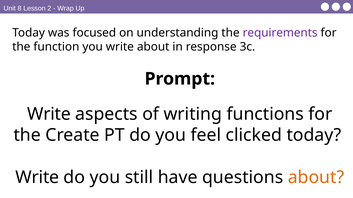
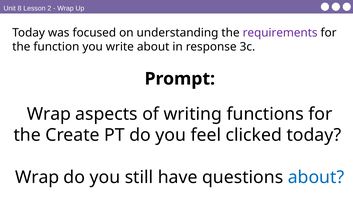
Write at (49, 114): Write -> Wrap
Write at (37, 178): Write -> Wrap
about at (316, 178) colour: orange -> blue
